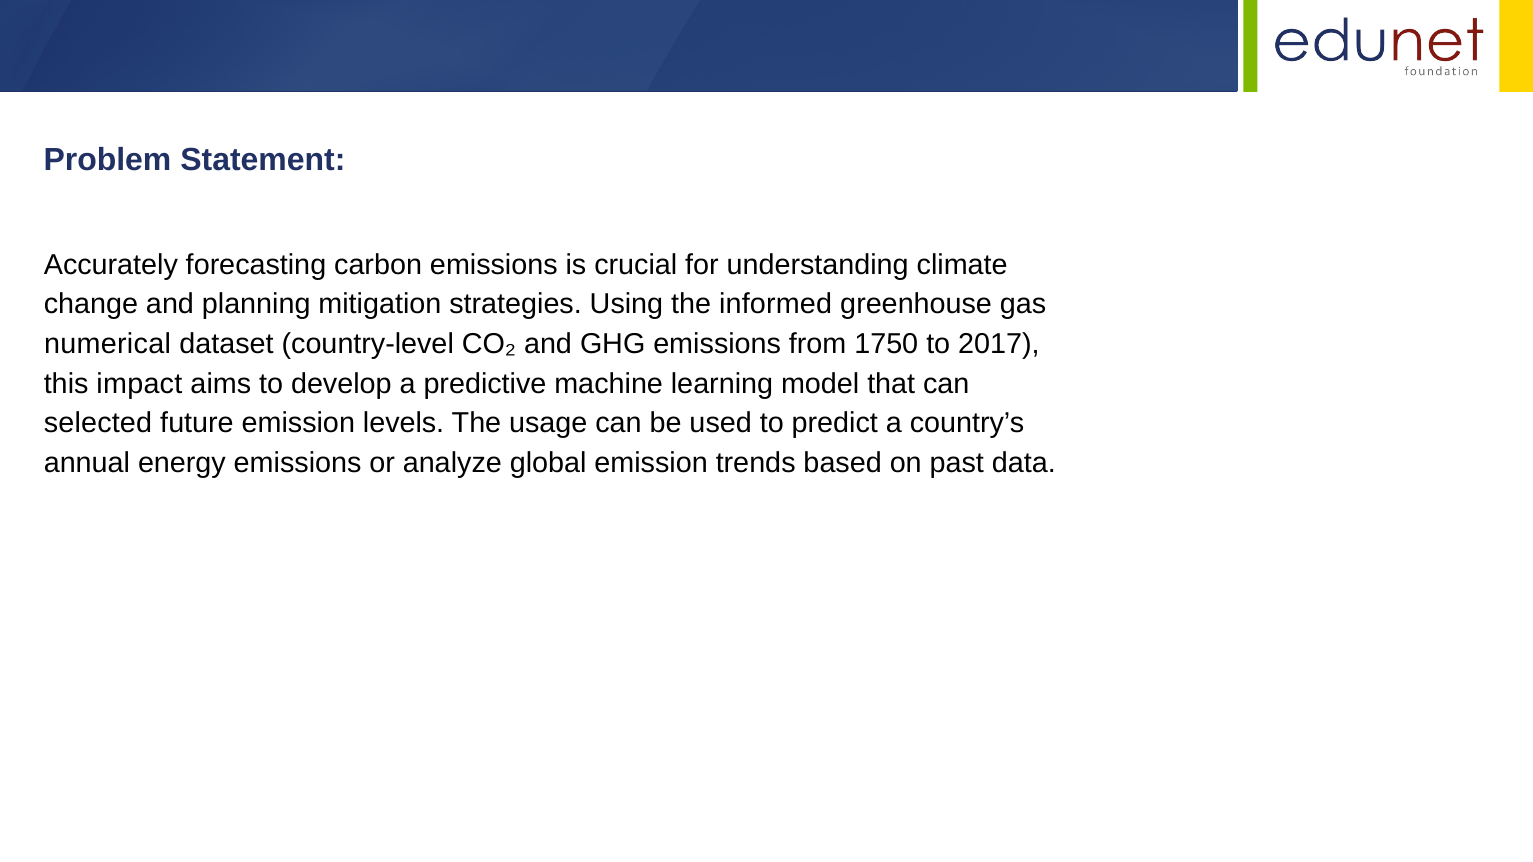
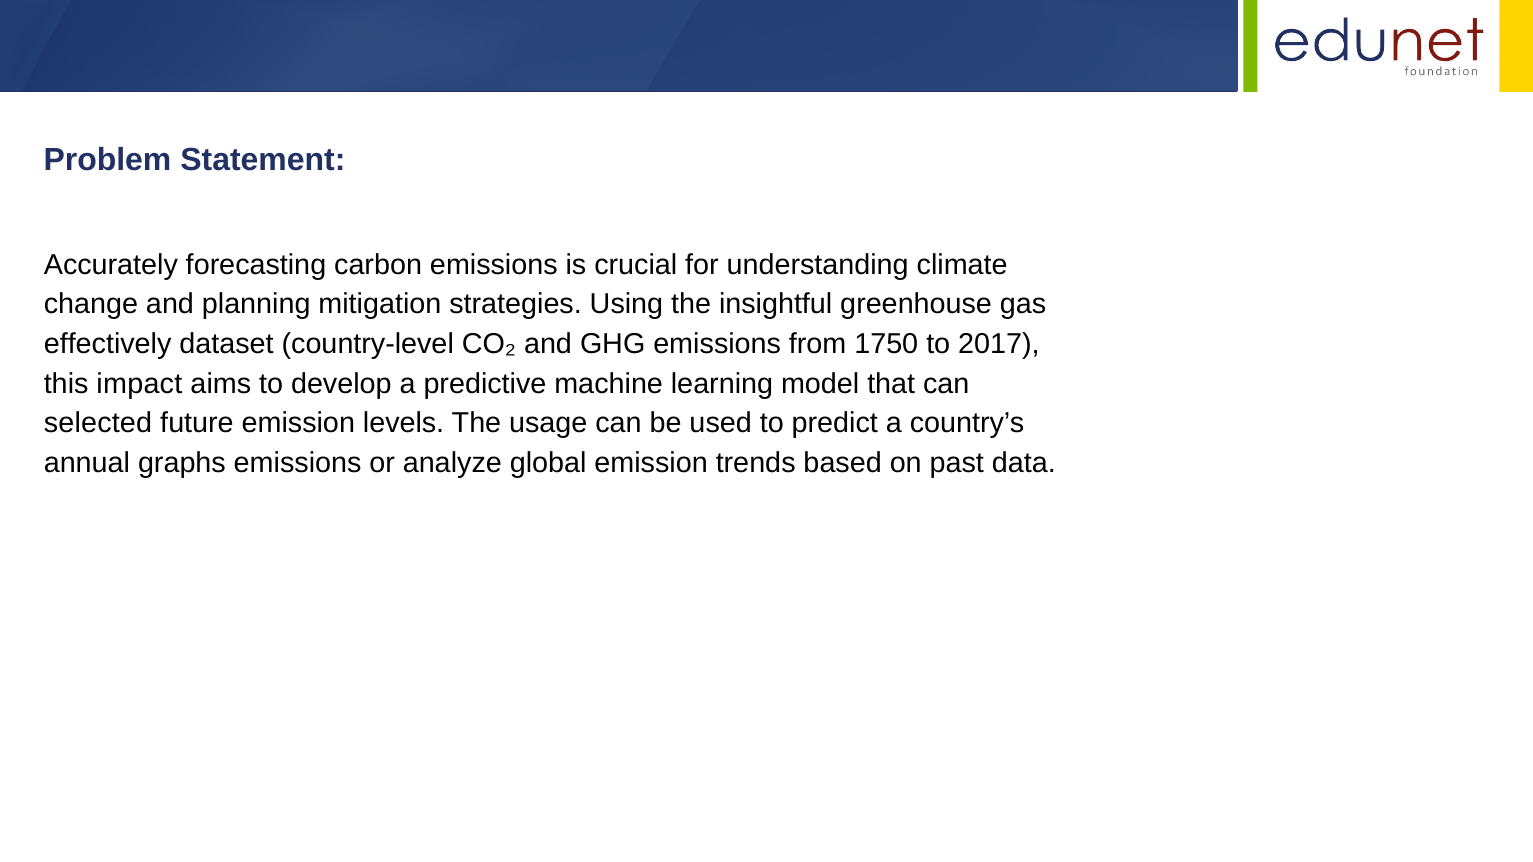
informed: informed -> insightful
numerical: numerical -> effectively
energy: energy -> graphs
